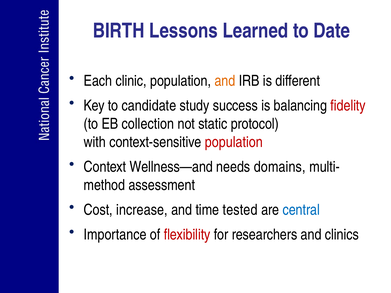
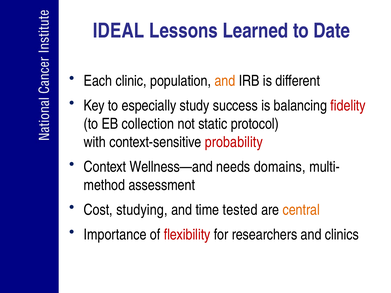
BIRTH: BIRTH -> IDEAL
candidate: candidate -> especially
context-sensitive population: population -> probability
increase: increase -> studying
central colour: blue -> orange
